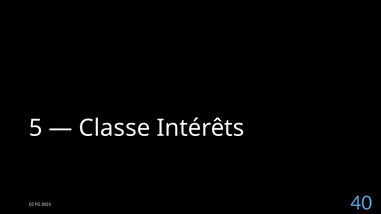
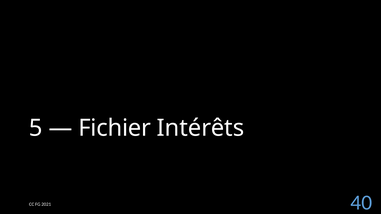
Classe: Classe -> Fichier
